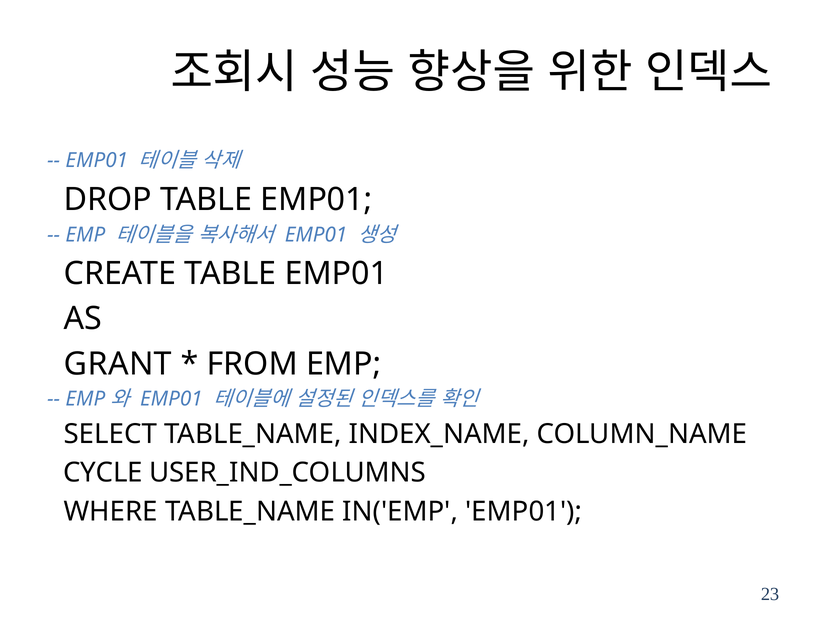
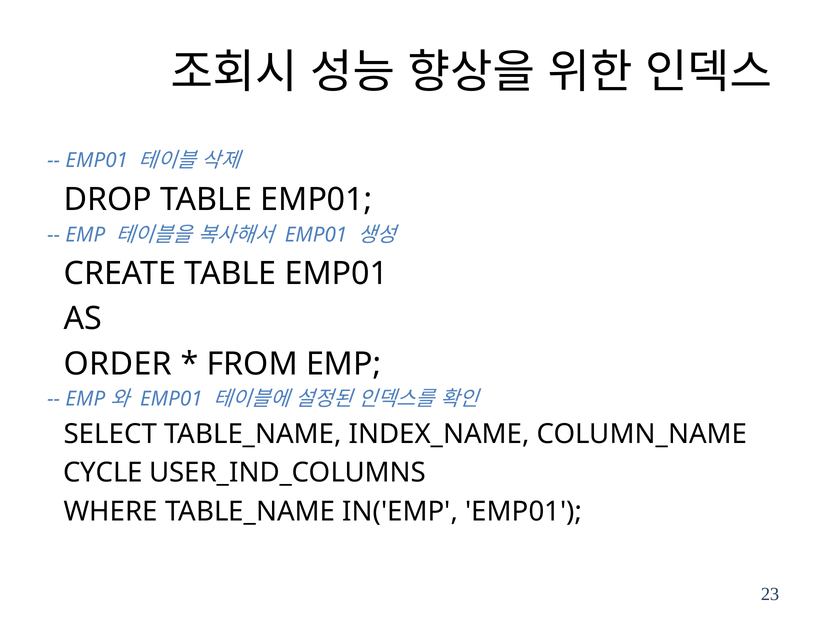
GRANT: GRANT -> ORDER
